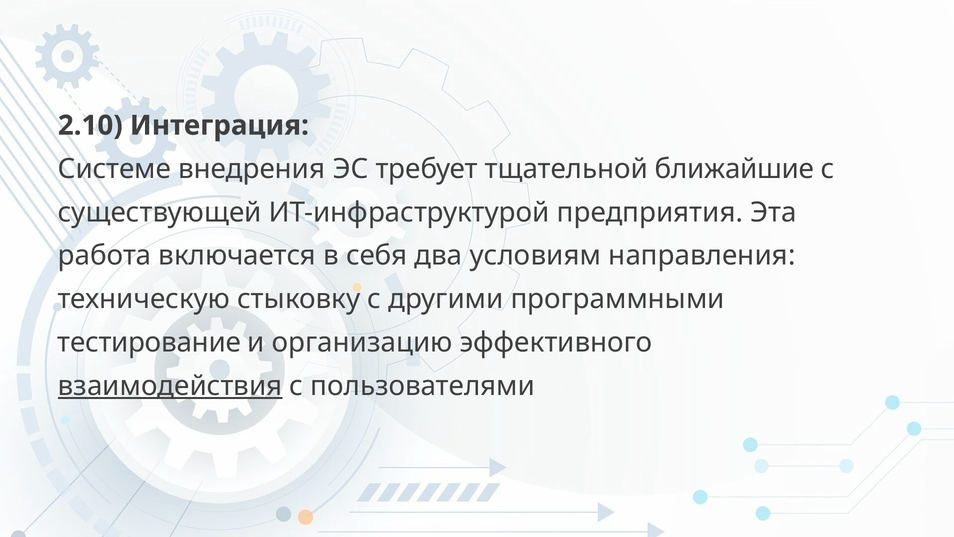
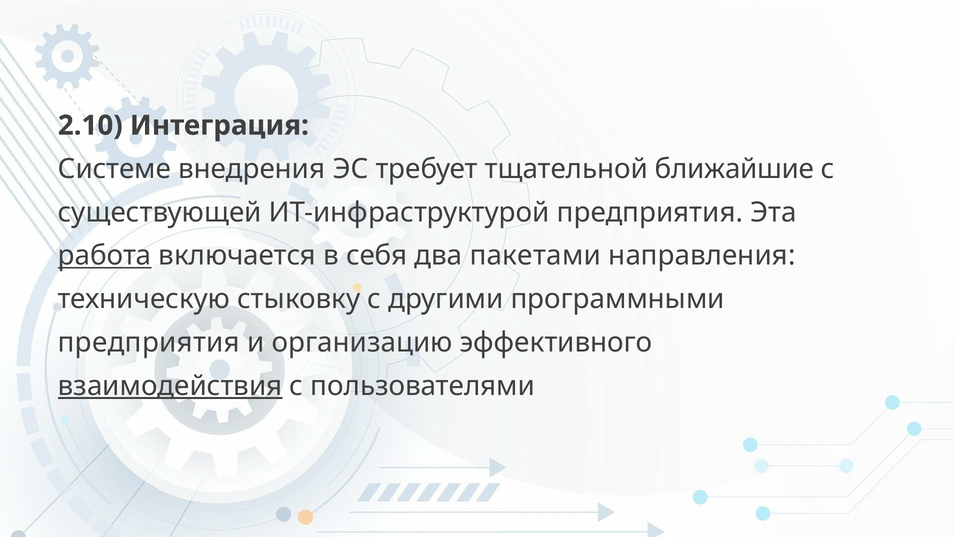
работа underline: none -> present
условиям: условиям -> пакетами
тестирование at (149, 342): тестирование -> предприятия
